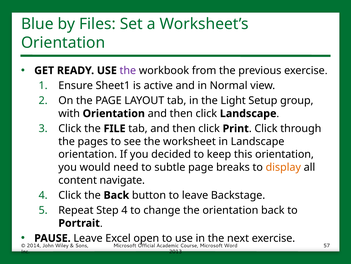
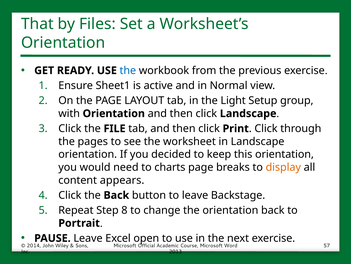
Blue: Blue -> That
the at (128, 70) colour: purple -> blue
subtle: subtle -> charts
navigate: navigate -> appears
Step 4: 4 -> 8
